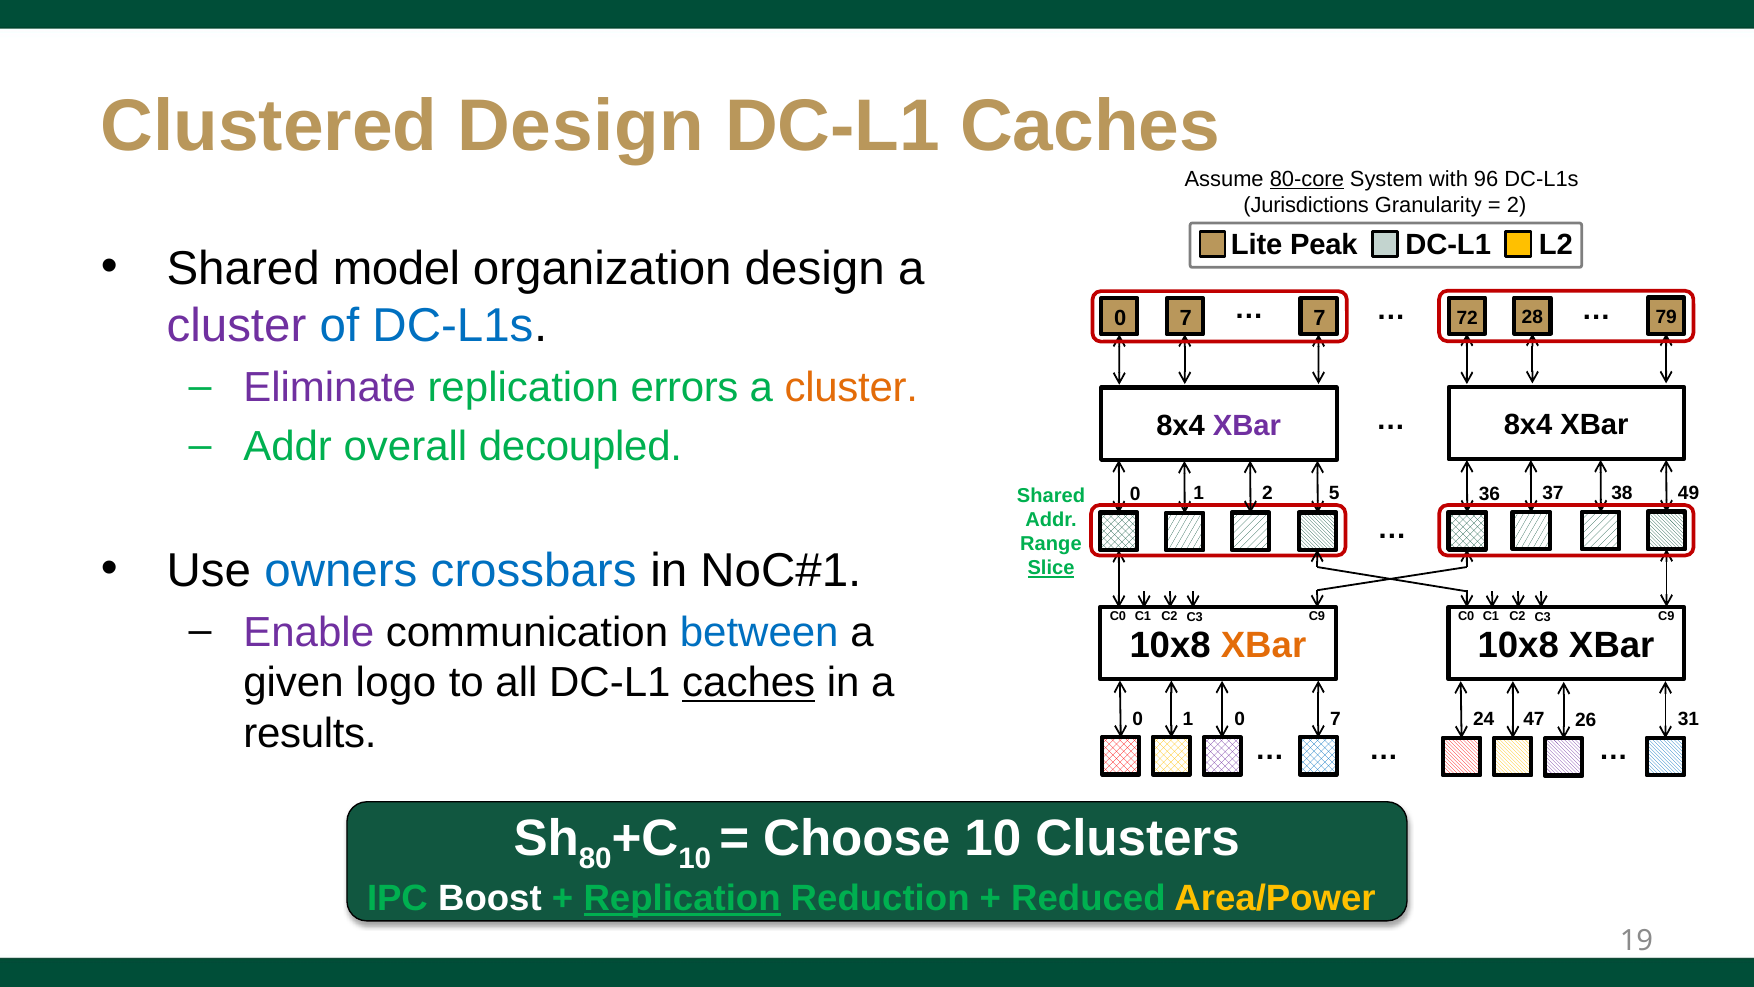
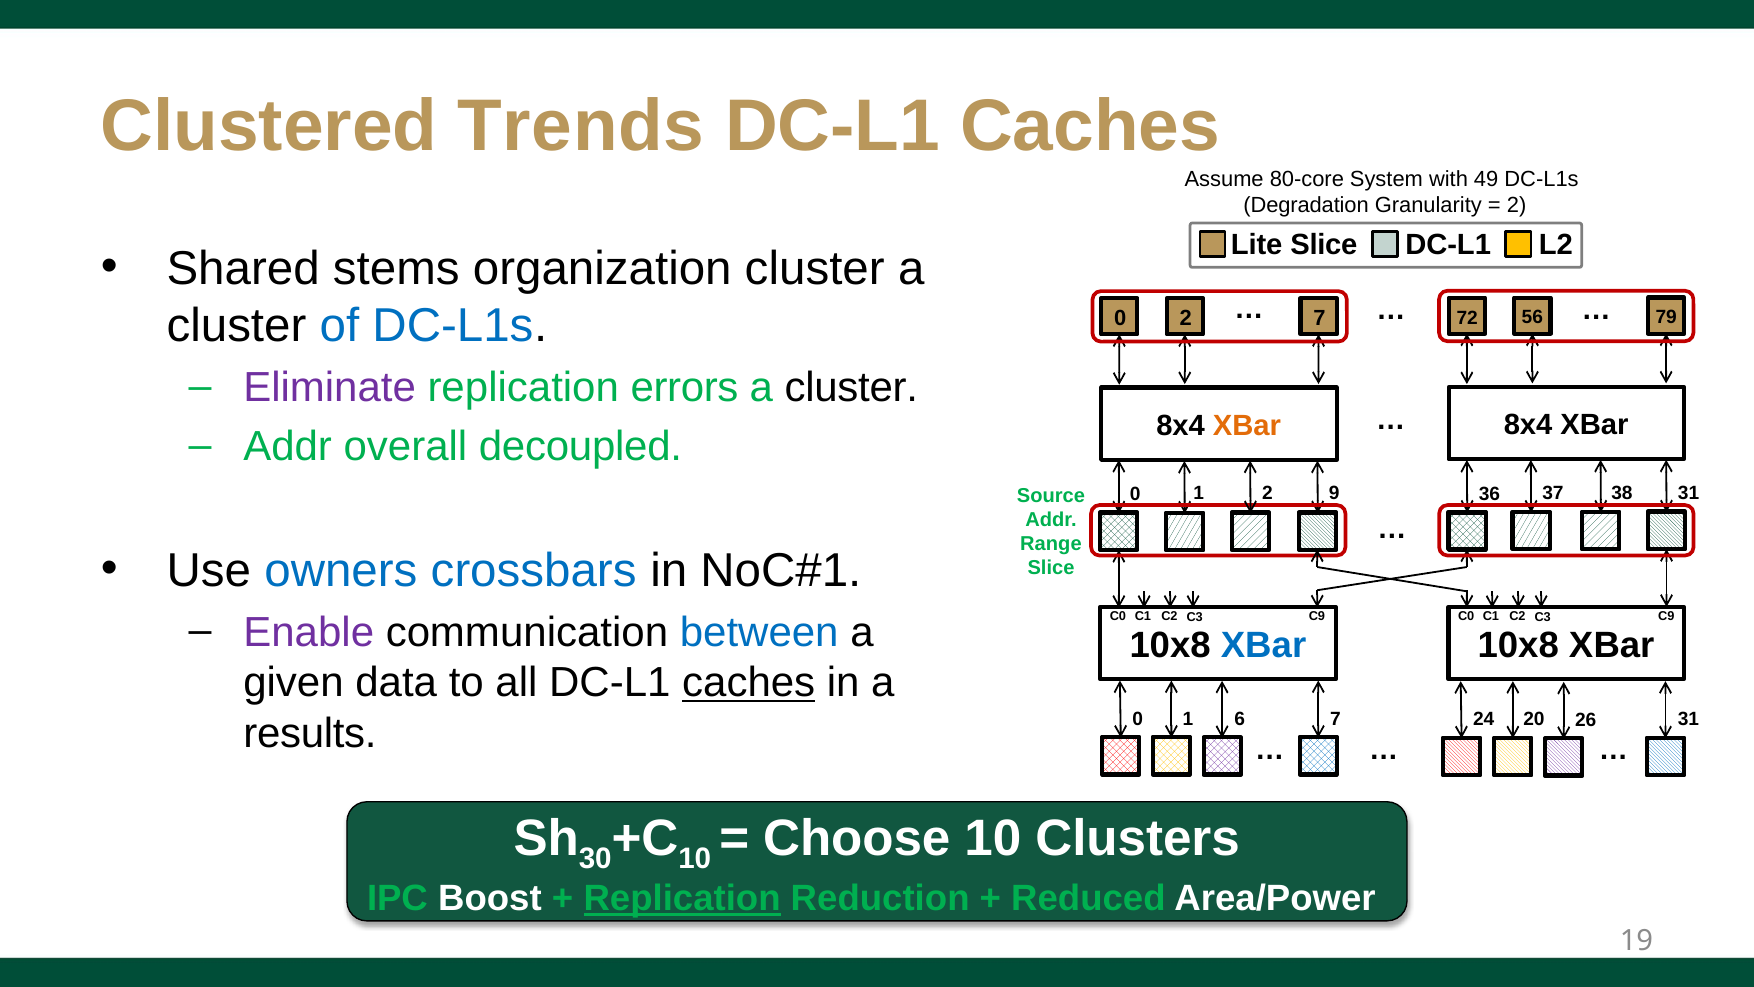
Clustered Design: Design -> Trends
80-core underline: present -> none
96: 96 -> 49
Jurisdictions: Jurisdictions -> Degradation
Lite Peak: Peak -> Slice
model: model -> stems
organization design: design -> cluster
cluster at (236, 326) colour: purple -> black
0 7: 7 -> 2
28: 28 -> 56
cluster at (851, 388) colour: orange -> black
XBar at (1247, 426) colour: purple -> orange
5: 5 -> 9
36 49: 49 -> 31
Shared at (1051, 496): Shared -> Source
Slice at (1051, 568) underline: present -> none
XBar at (1264, 645) colour: orange -> blue
logo: logo -> data
0 1 0: 0 -> 6
47: 47 -> 20
80: 80 -> 30
Area/Power colour: yellow -> white
